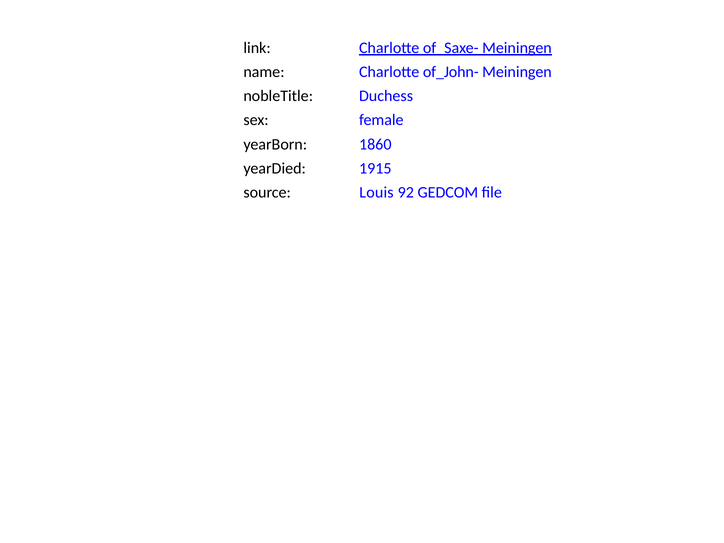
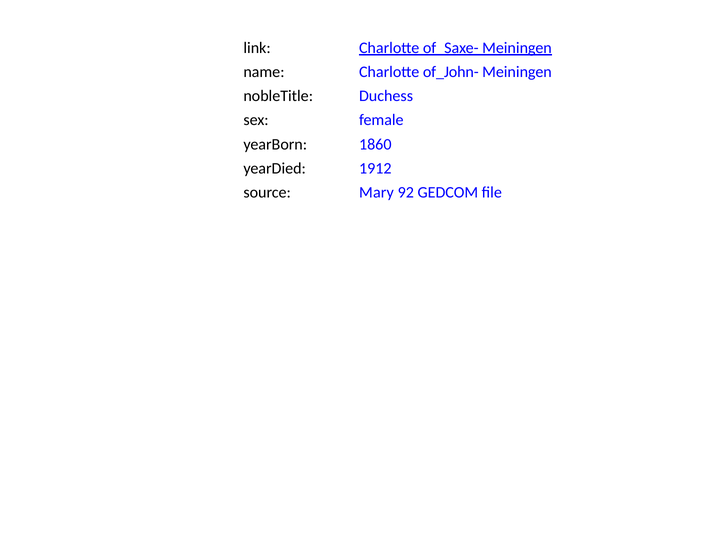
1915: 1915 -> 1912
Louis: Louis -> Mary
